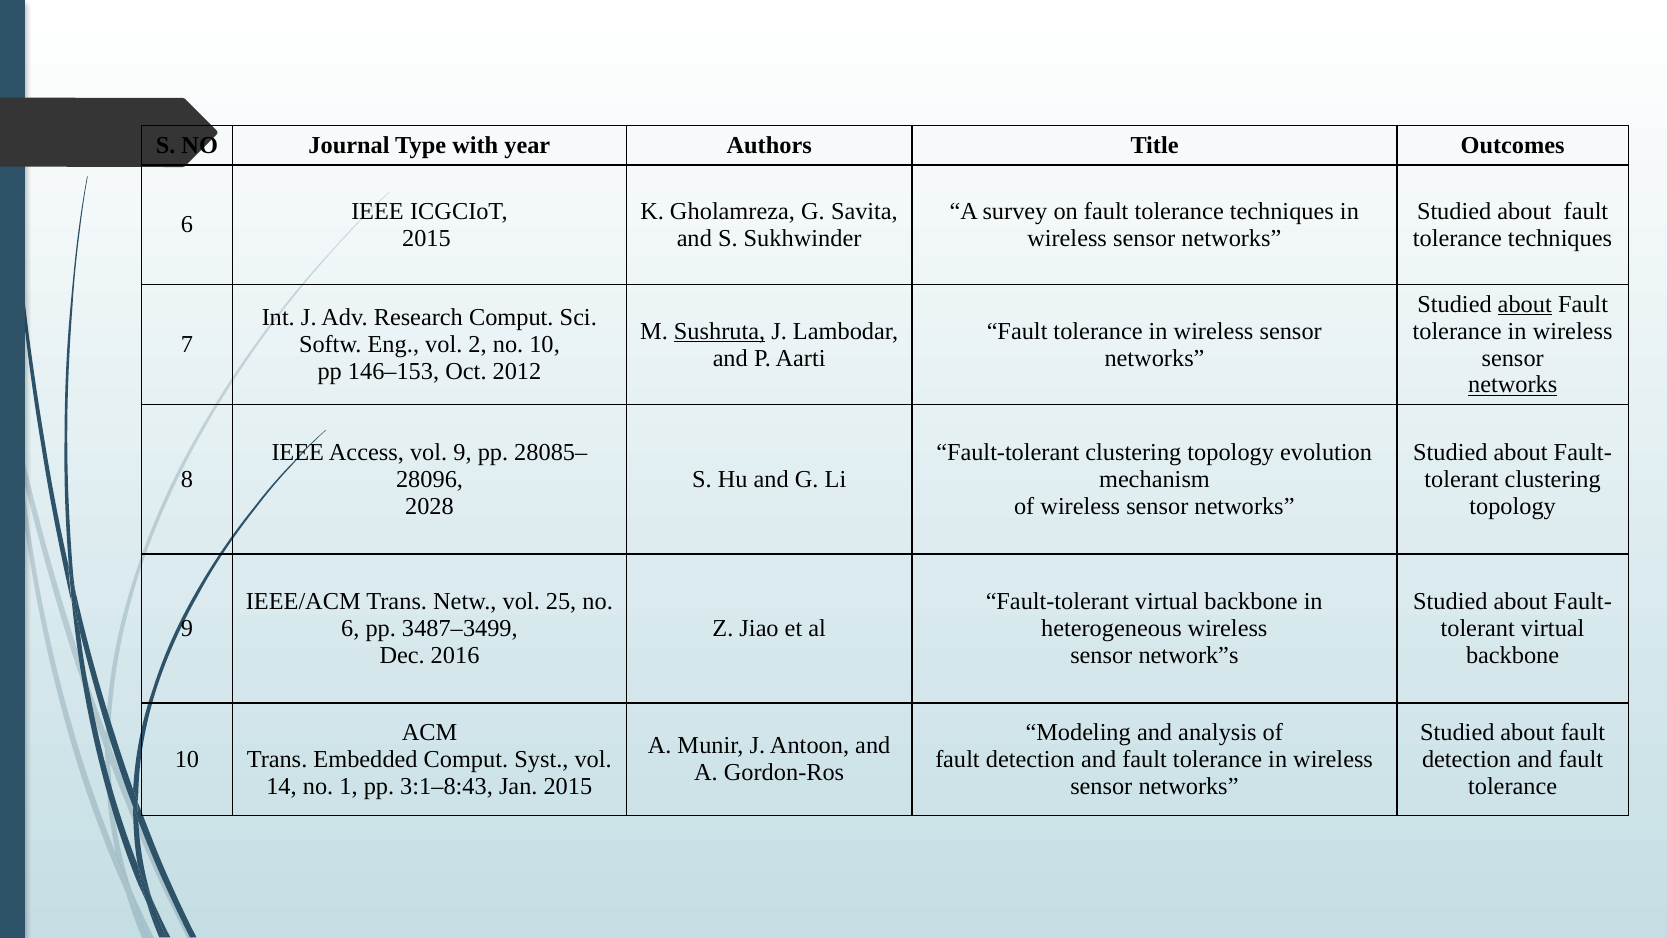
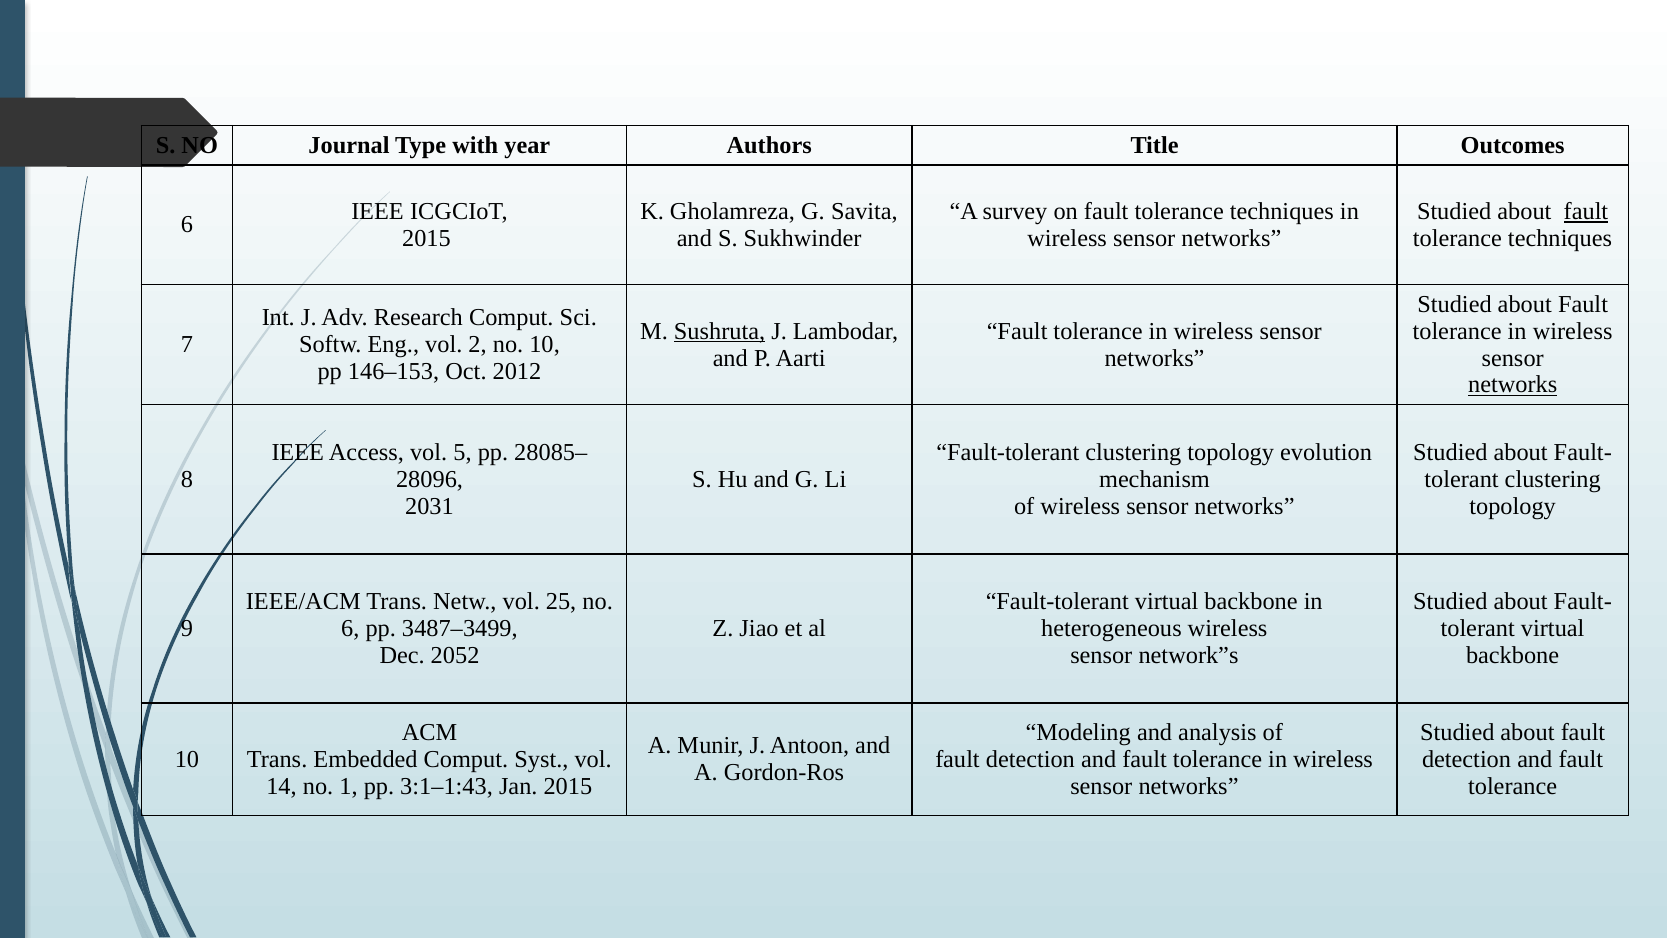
fault at (1586, 211) underline: none -> present
about at (1525, 304) underline: present -> none
vol 9: 9 -> 5
2028: 2028 -> 2031
2016: 2016 -> 2052
3:1–8:43: 3:1–8:43 -> 3:1–1:43
